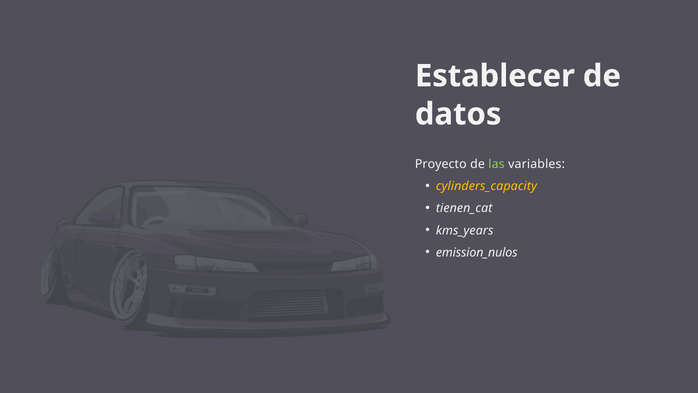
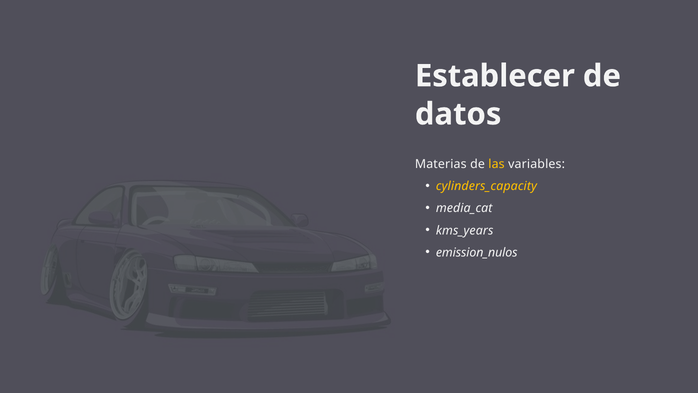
Proyecto: Proyecto -> Materias
las colour: light green -> yellow
tienen_cat: tienen_cat -> media_cat
